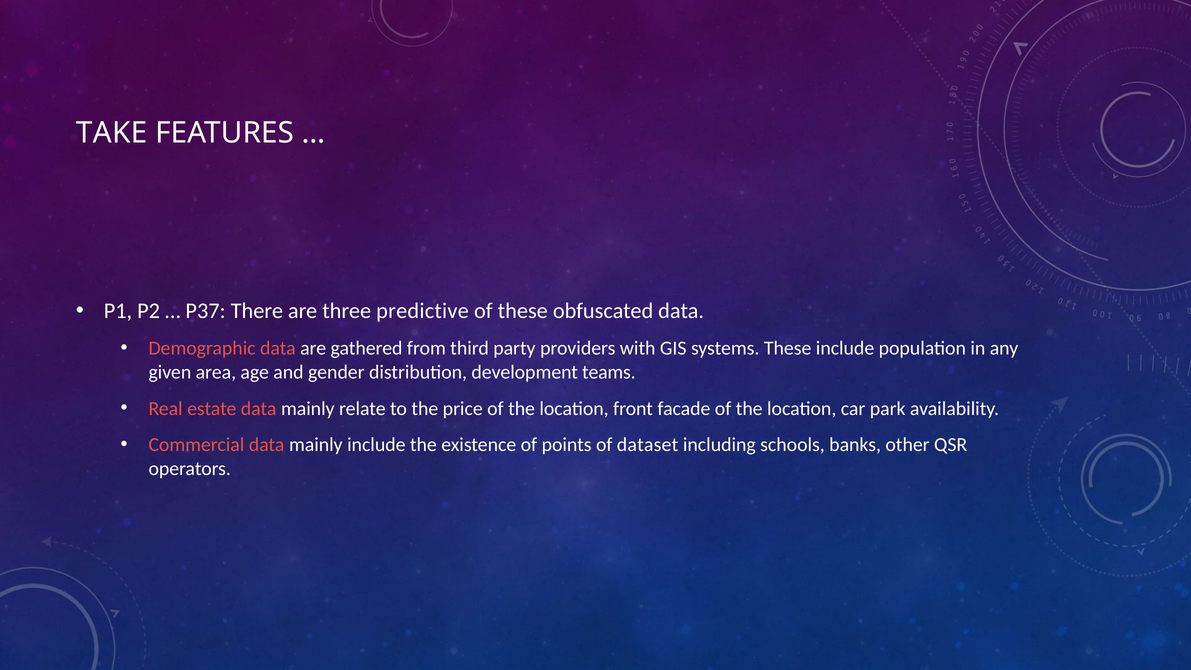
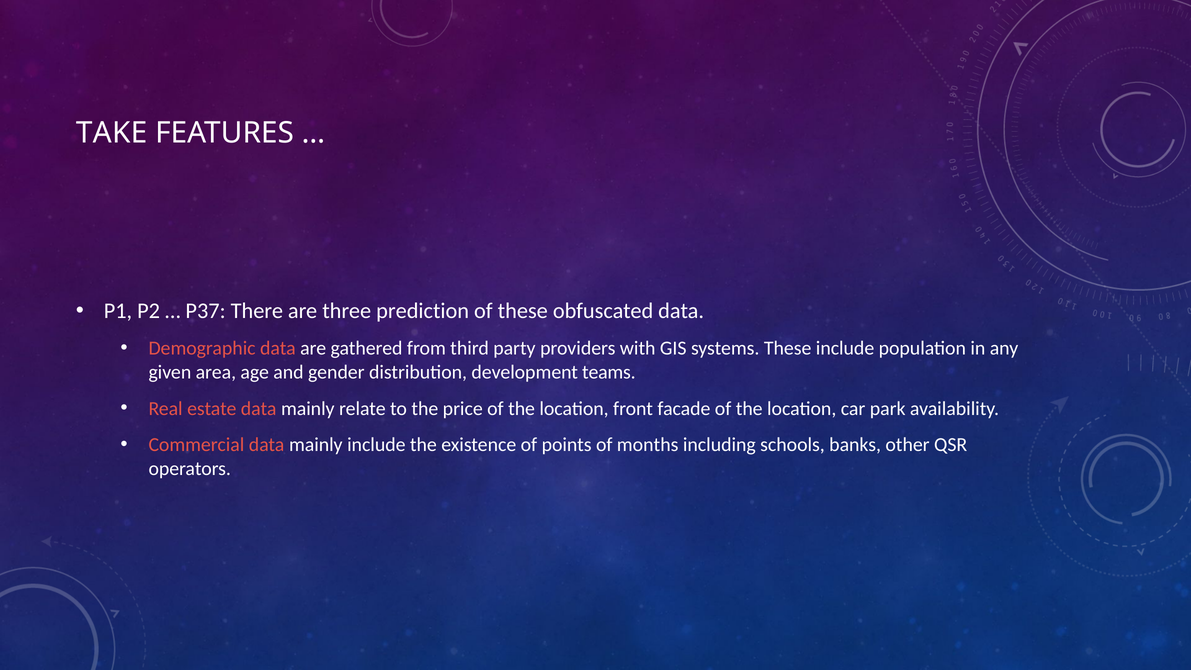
predictive: predictive -> prediction
dataset: dataset -> months
